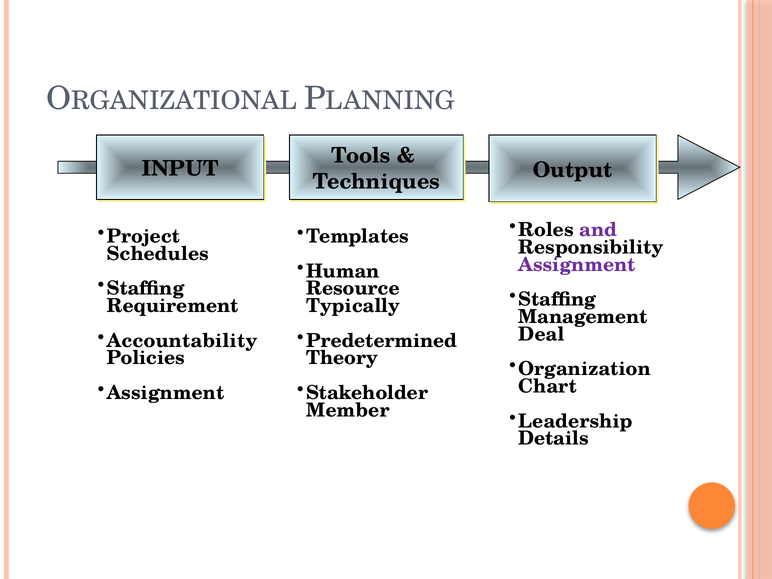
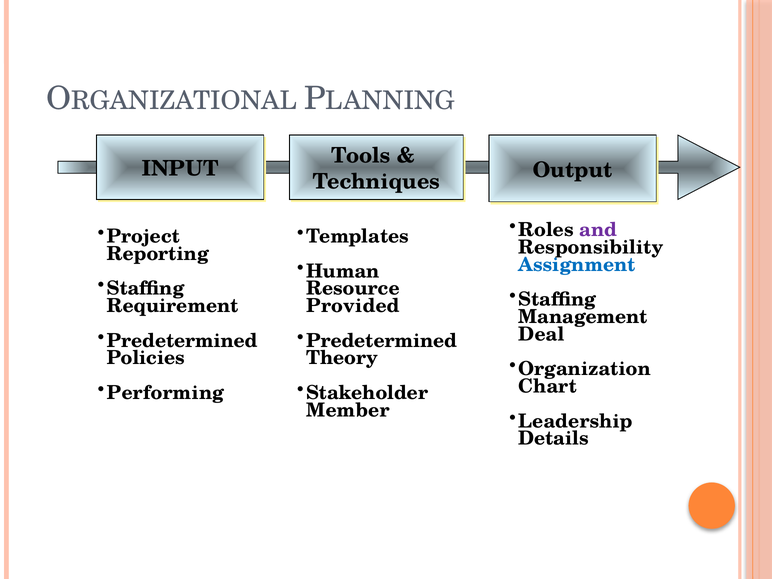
Schedules: Schedules -> Reporting
Assignment at (577, 265) colour: purple -> blue
Typically: Typically -> Provided
Accountability at (182, 341): Accountability -> Predetermined
Assignment at (166, 393): Assignment -> Performing
